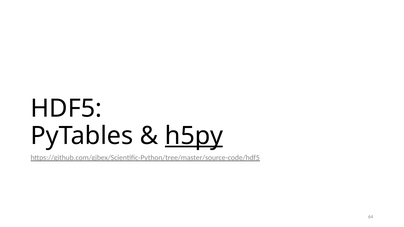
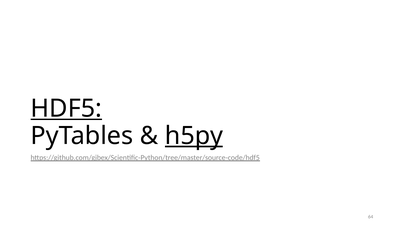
HDF5 underline: none -> present
